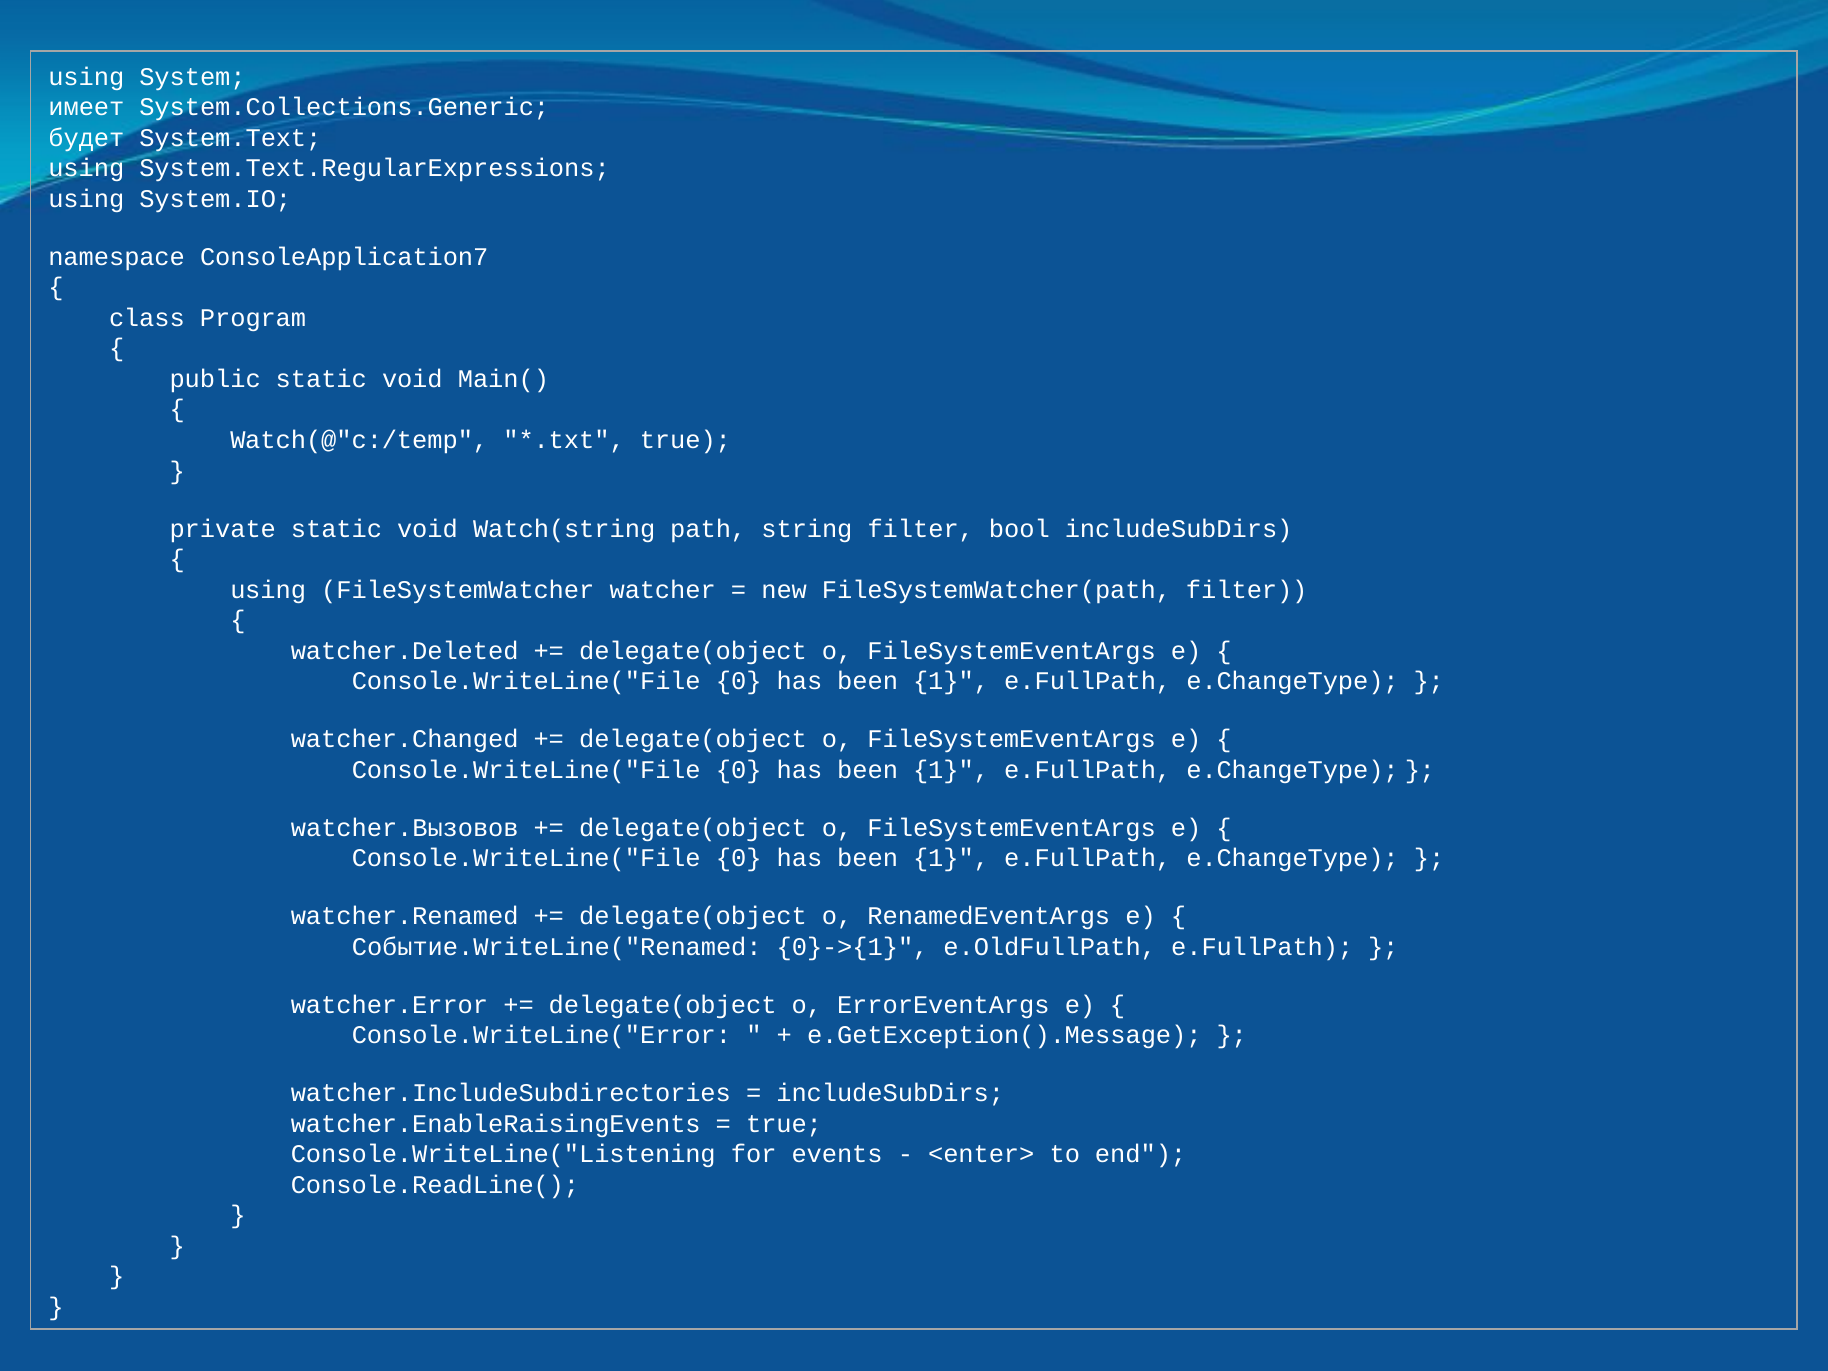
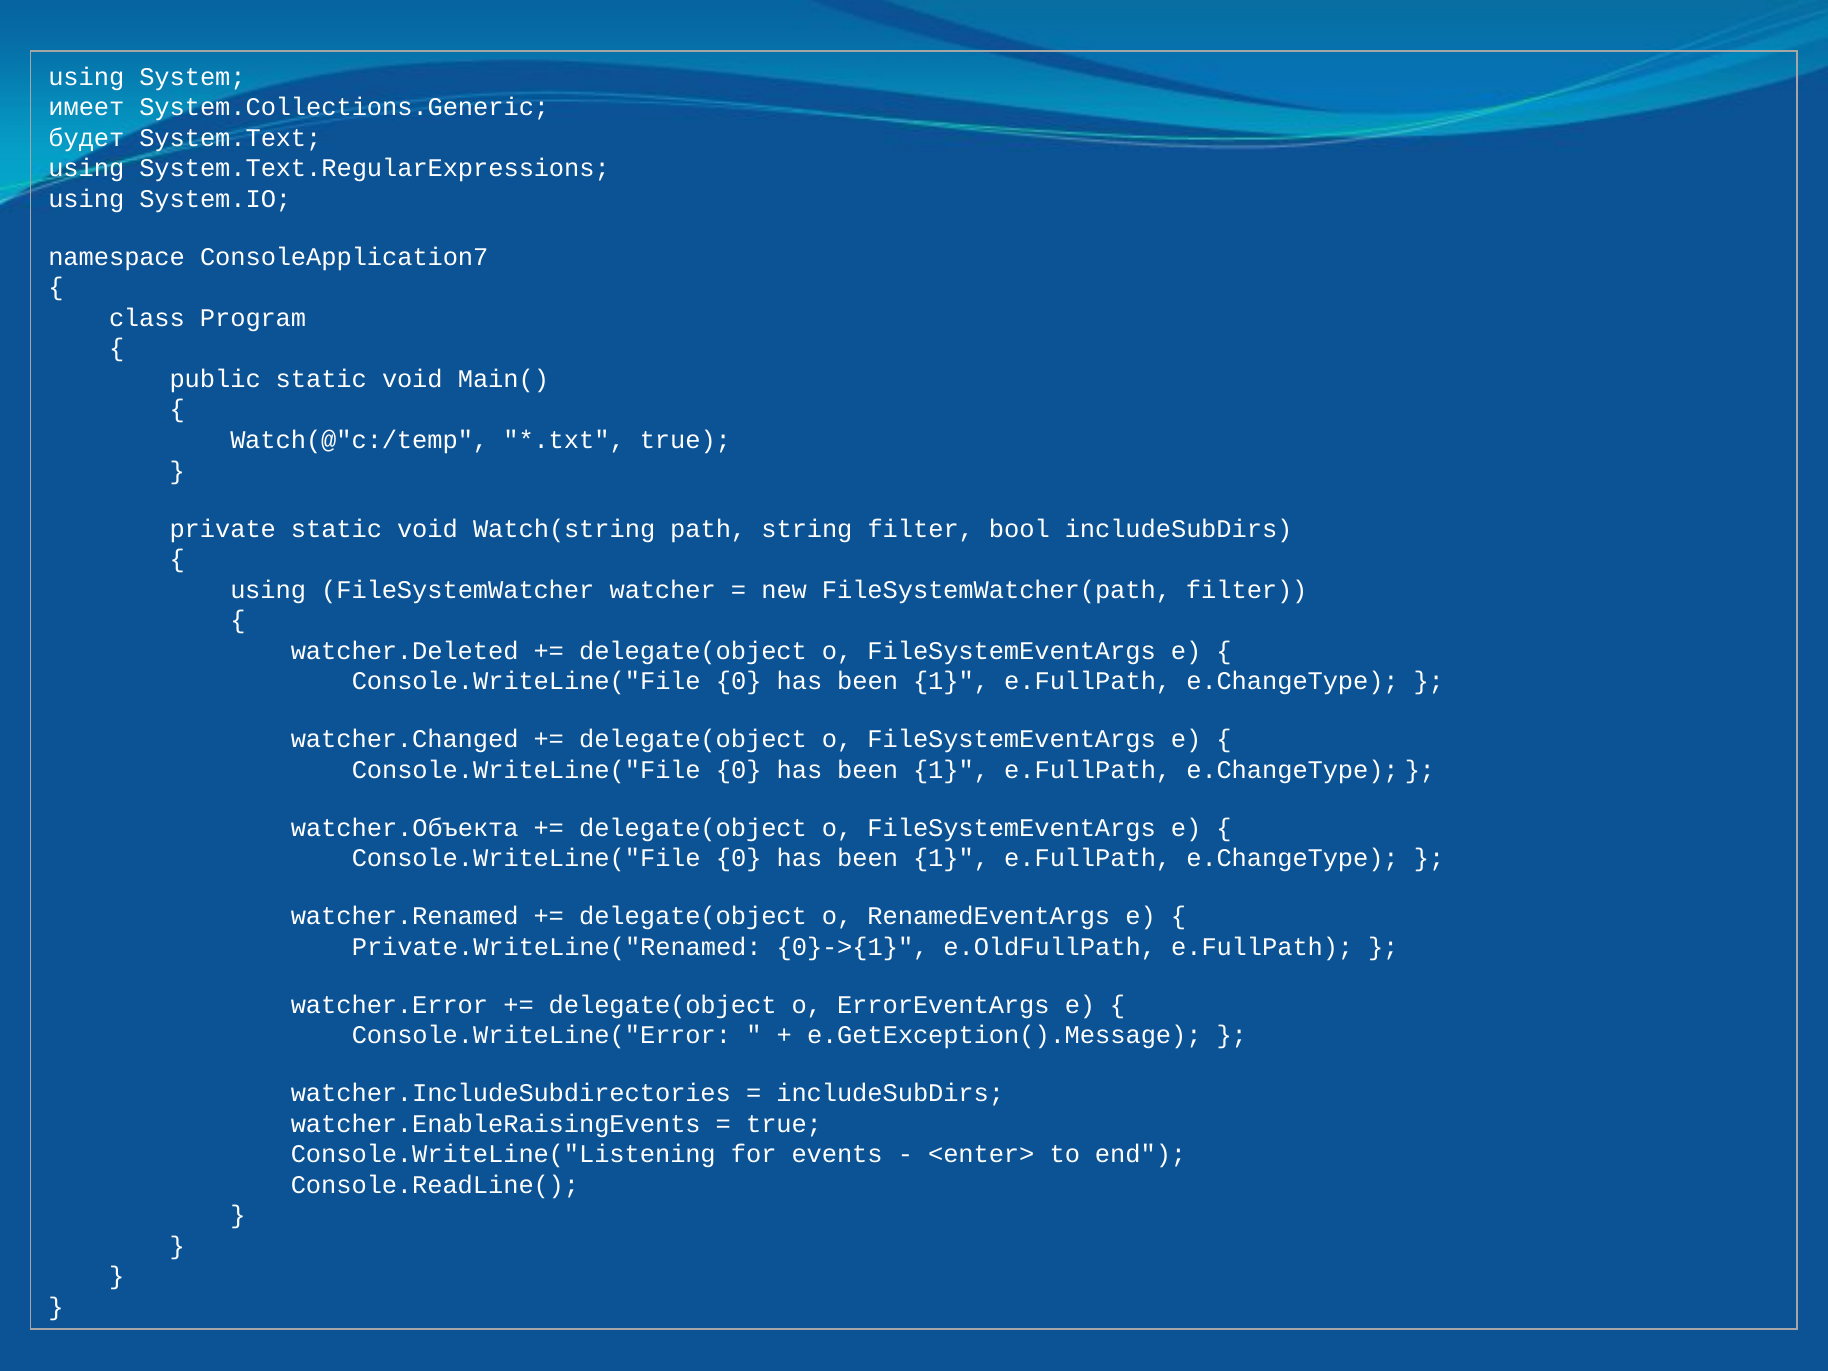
watcher.Вызовов: watcher.Вызовов -> watcher.Объекта
Событие.WriteLine("Renamed: Событие.WriteLine("Renamed -> Private.WriteLine("Renamed
